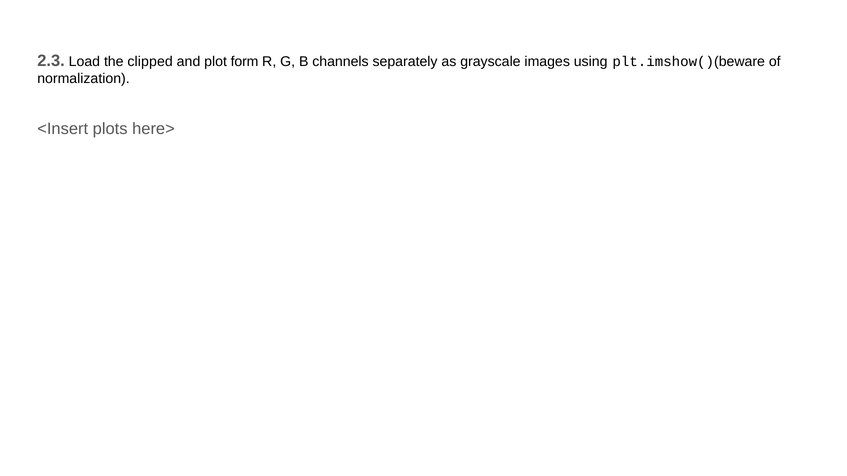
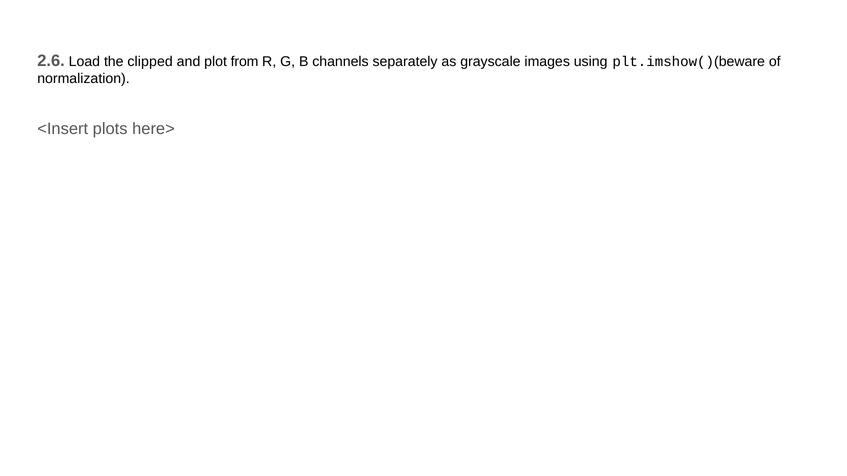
2.3: 2.3 -> 2.6
form: form -> from
